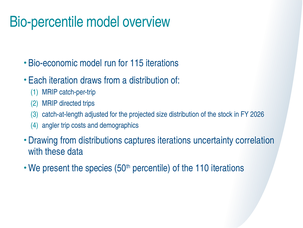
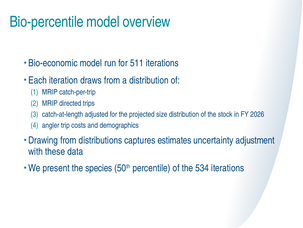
115: 115 -> 511
captures iterations: iterations -> estimates
correlation: correlation -> adjustment
110: 110 -> 534
